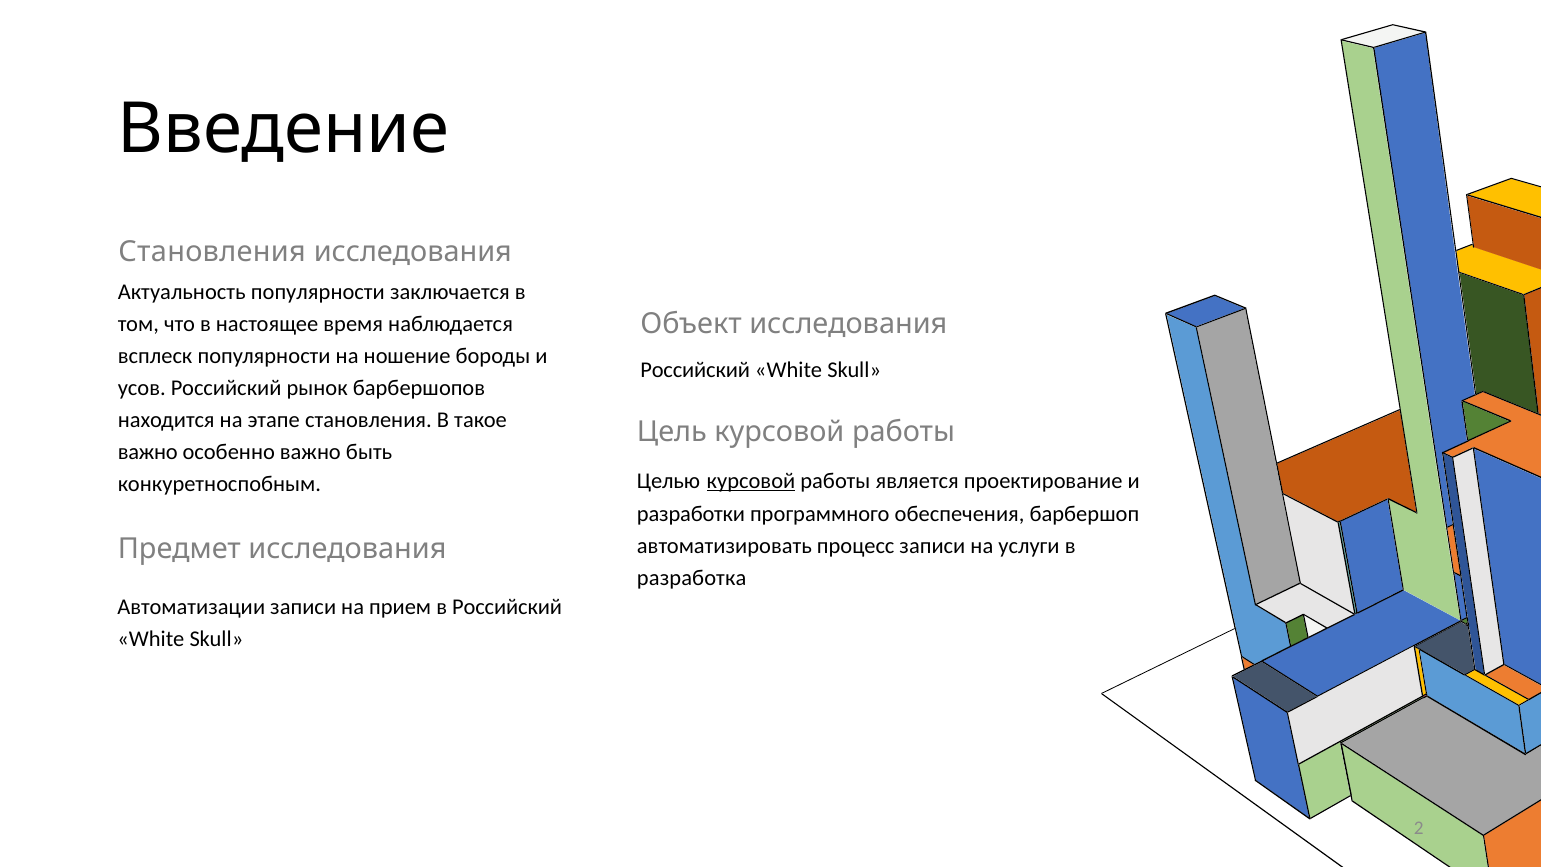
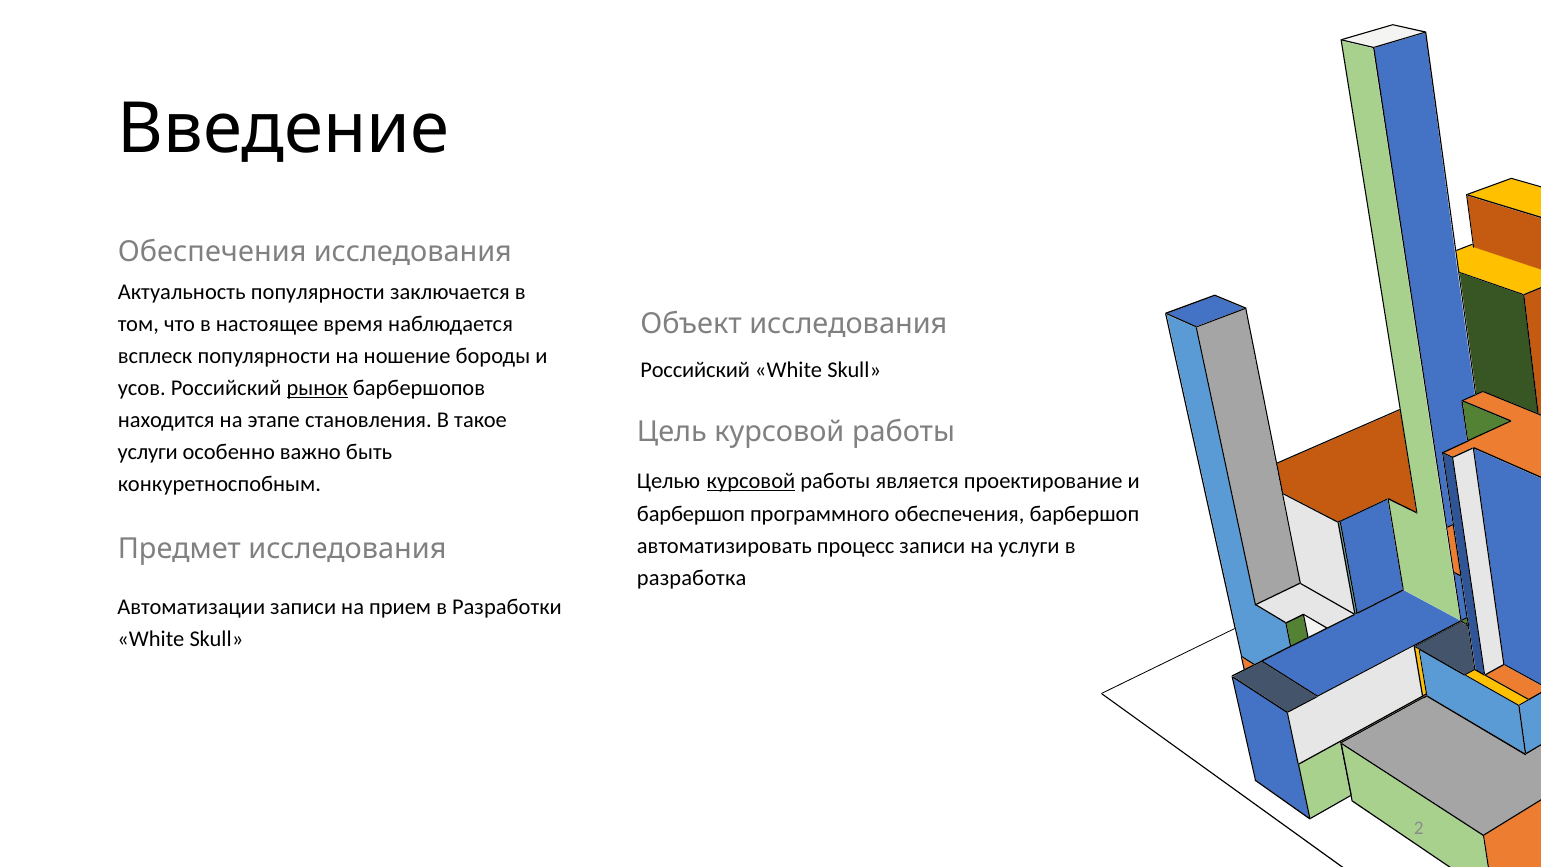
Становления at (212, 252): Становления -> Обеспечения
рынок underline: none -> present
важно at (148, 452): важно -> услуги
разработки at (691, 514): разработки -> барбершоп
в Российский: Российский -> Разработки
